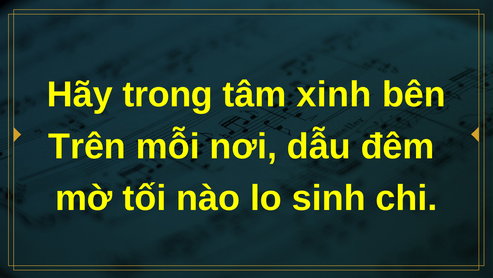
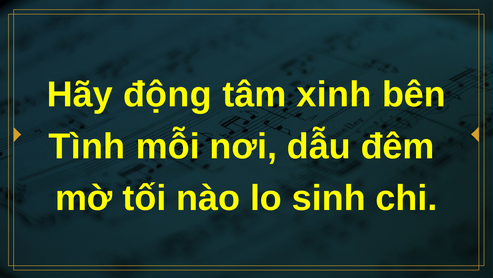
trong: trong -> động
Trên: Trên -> Tình
